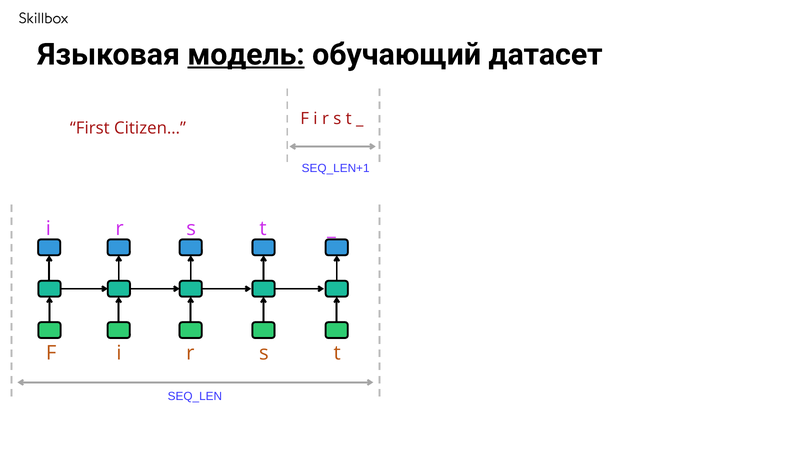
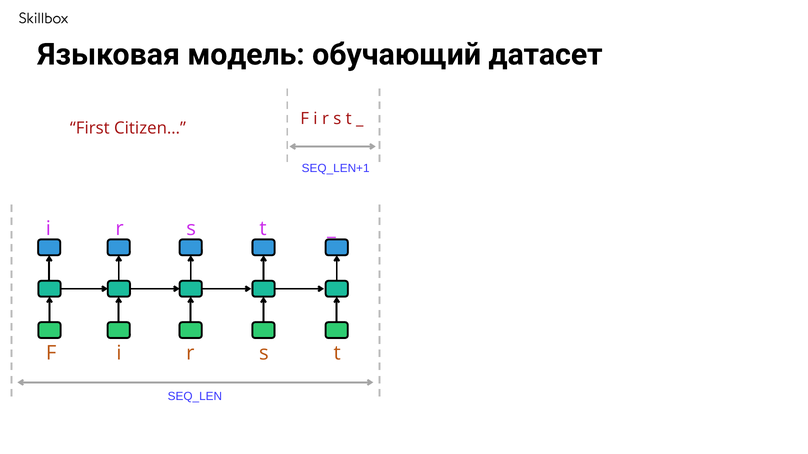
модель underline: present -> none
